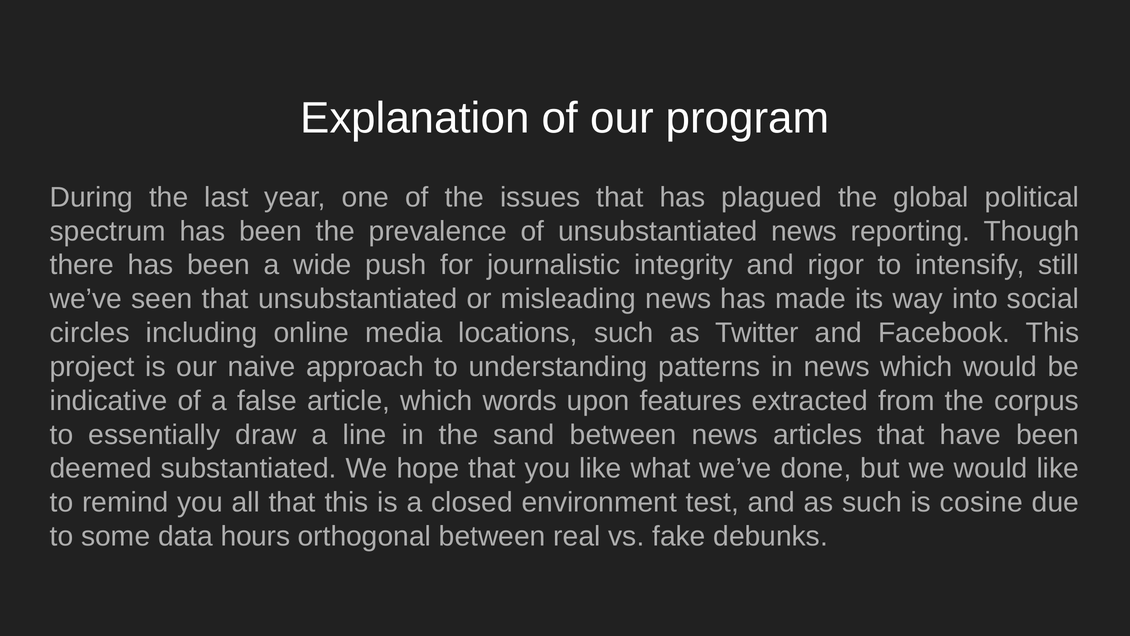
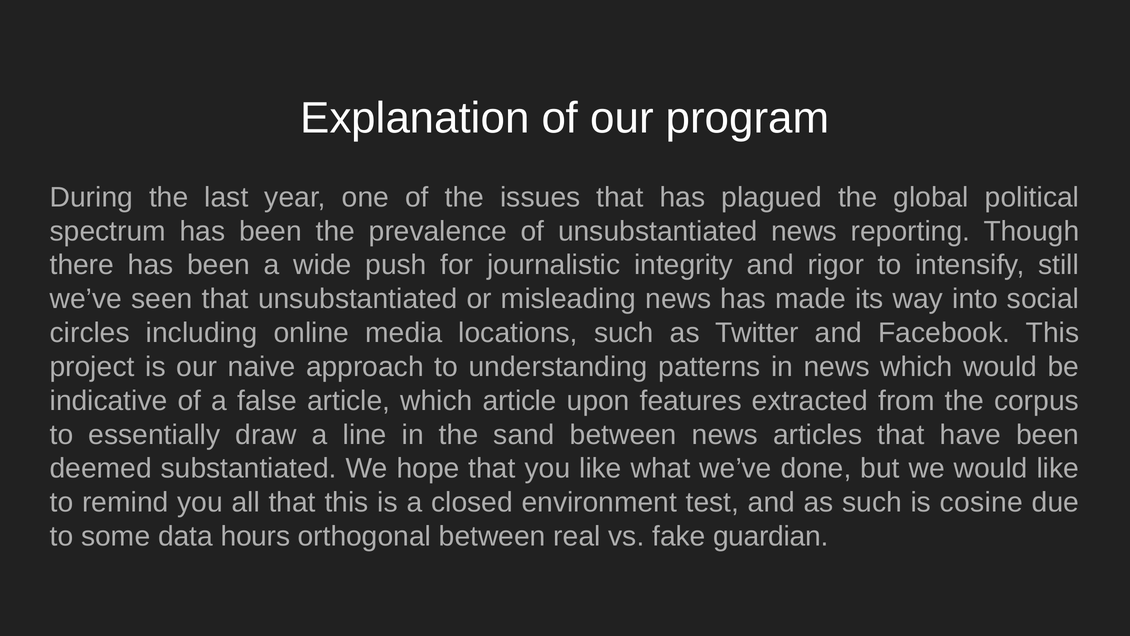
which words: words -> article
debunks: debunks -> guardian
